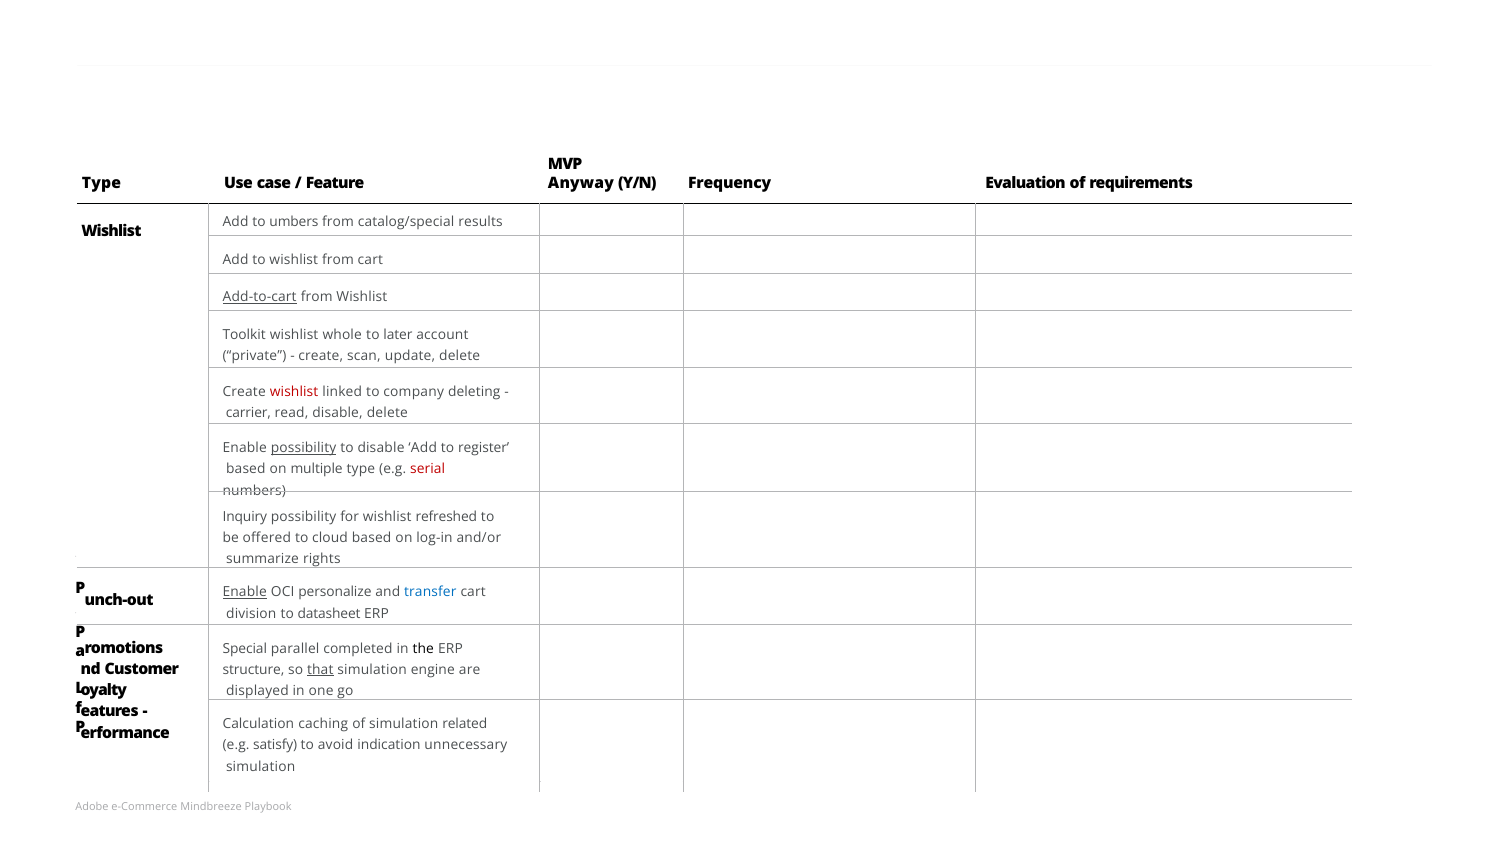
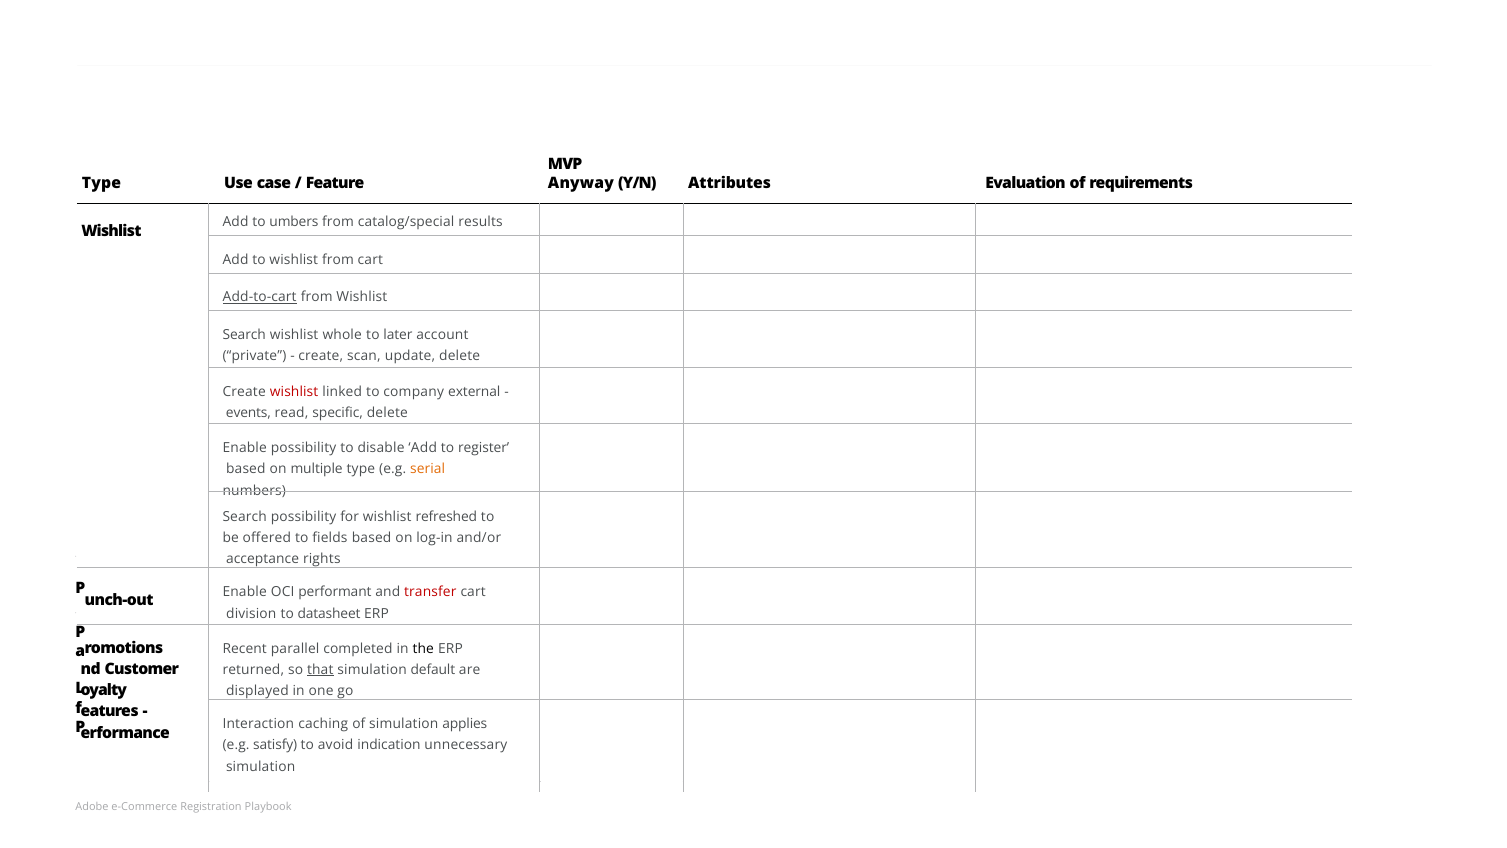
Frequency: Frequency -> Attributes
Toolkit at (244, 335): Toolkit -> Search
deleting: deleting -> external
carrier: carrier -> events
read disable: disable -> specific
possibility at (304, 448) underline: present -> none
serial colour: red -> orange
Inquiry at (245, 517): Inquiry -> Search
cloud: cloud -> fields
summarize: summarize -> acceptance
Enable at (245, 592) underline: present -> none
personalize: personalize -> performant
transfer colour: blue -> red
Special: Special -> Recent
structure: structure -> returned
engine: engine -> default
Calculation: Calculation -> Interaction
related: related -> applies
Mindbreeze: Mindbreeze -> Registration
